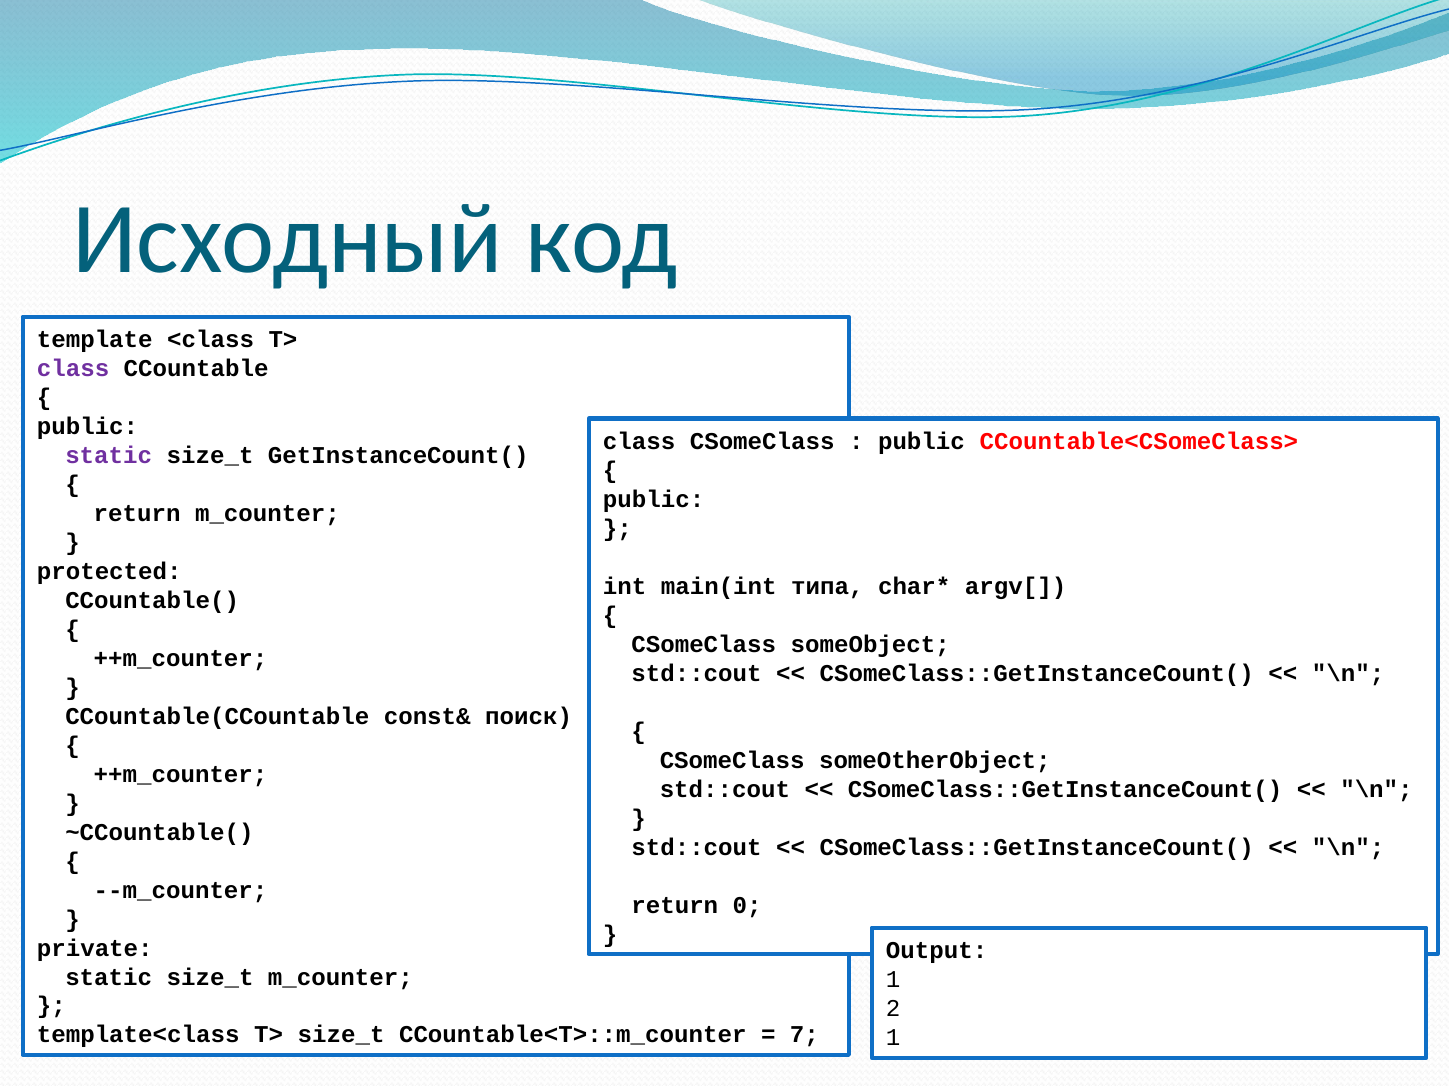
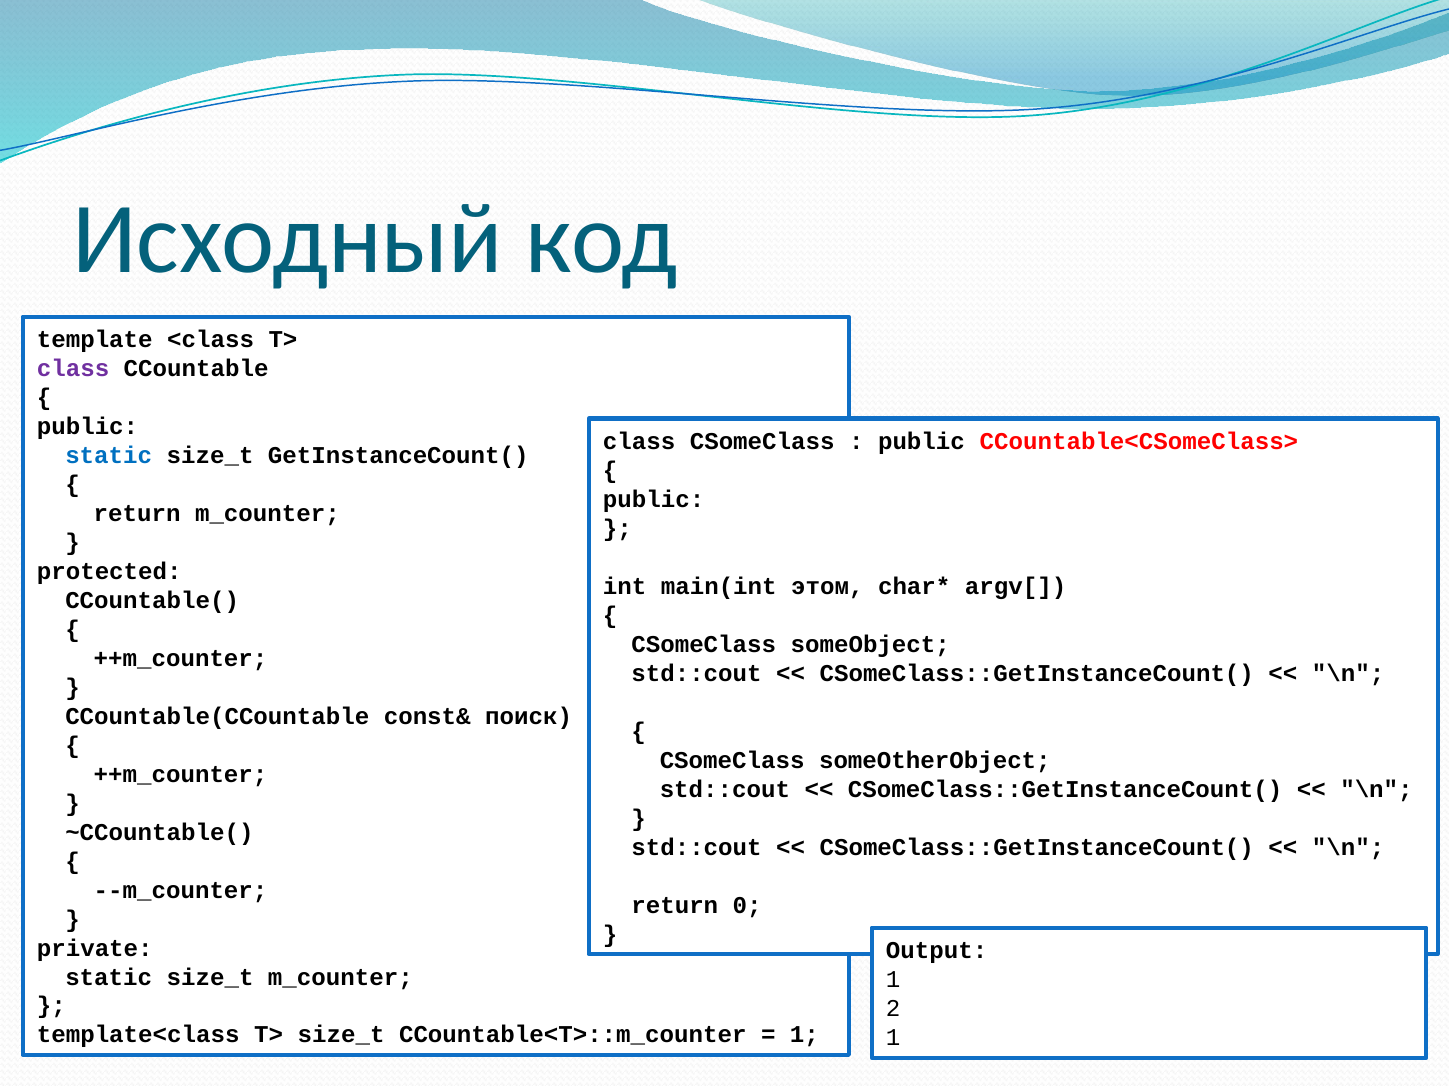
static at (109, 456) colour: purple -> blue
типа: типа -> этом
7 at (804, 1036): 7 -> 1
